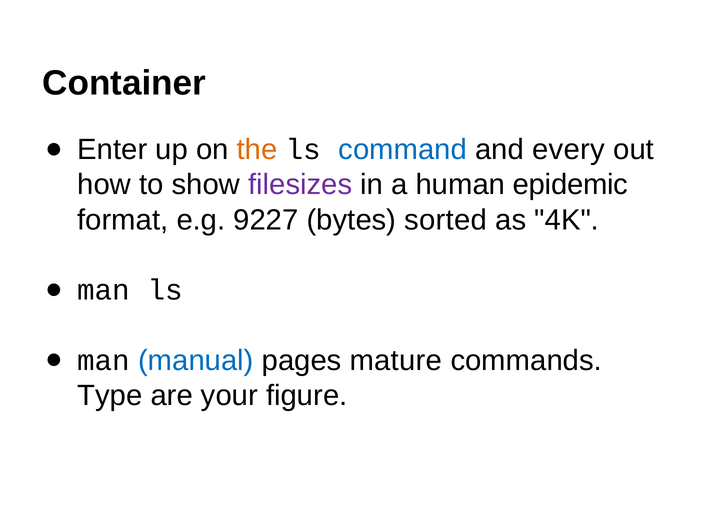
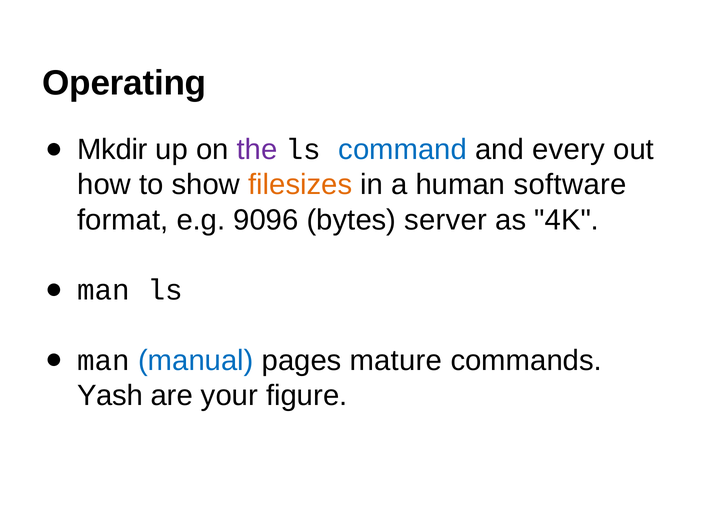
Container: Container -> Operating
Enter: Enter -> Mkdir
the colour: orange -> purple
filesizes colour: purple -> orange
epidemic: epidemic -> software
9227: 9227 -> 9096
sorted: sorted -> server
Type: Type -> Yash
